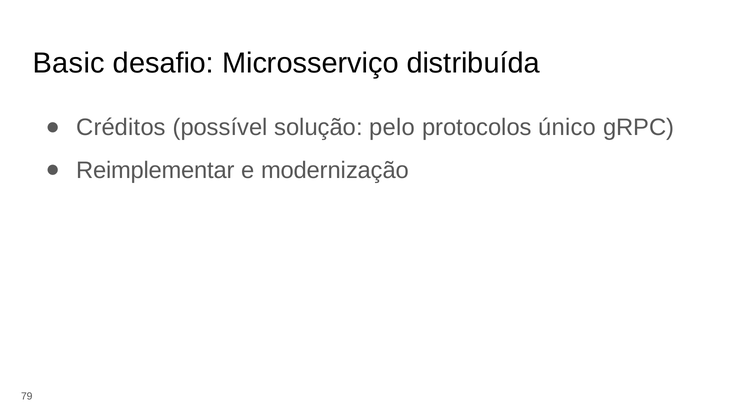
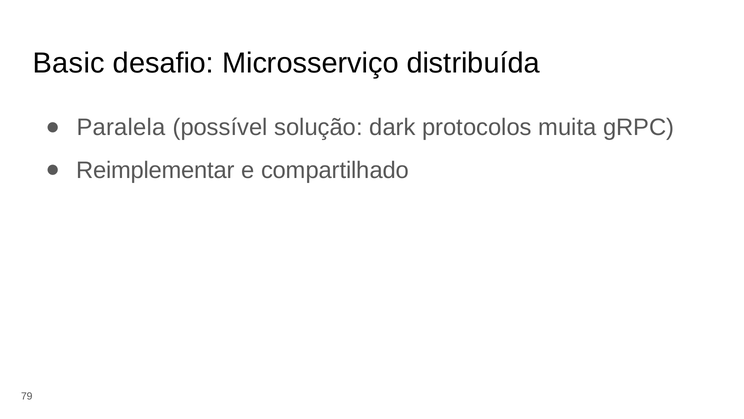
Créditos: Créditos -> Paralela
pelo: pelo -> dark
único: único -> muita
modernização: modernização -> compartilhado
